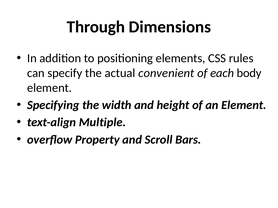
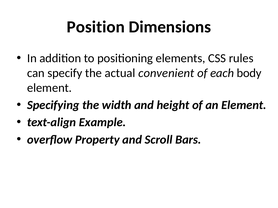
Through: Through -> Position
Multiple: Multiple -> Example
